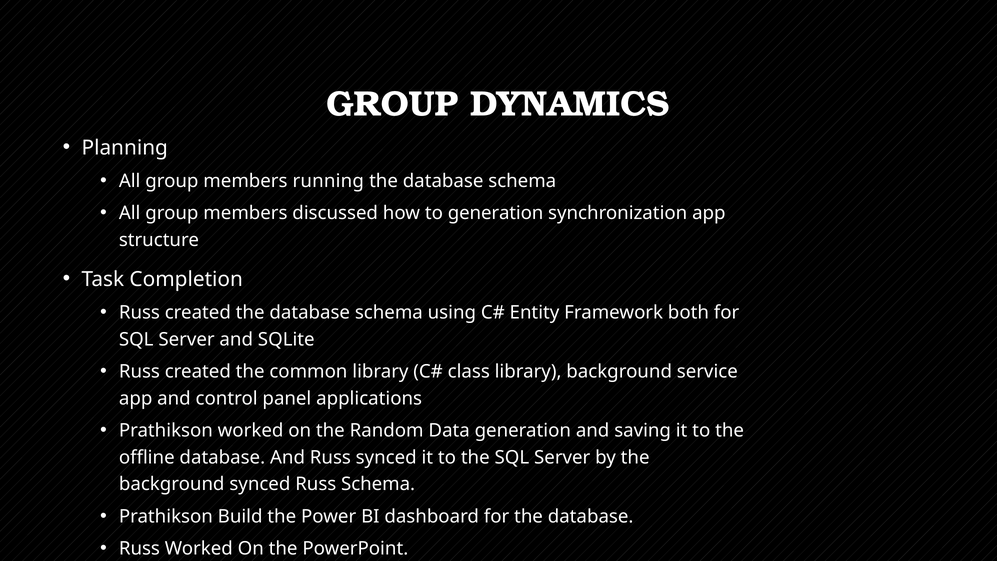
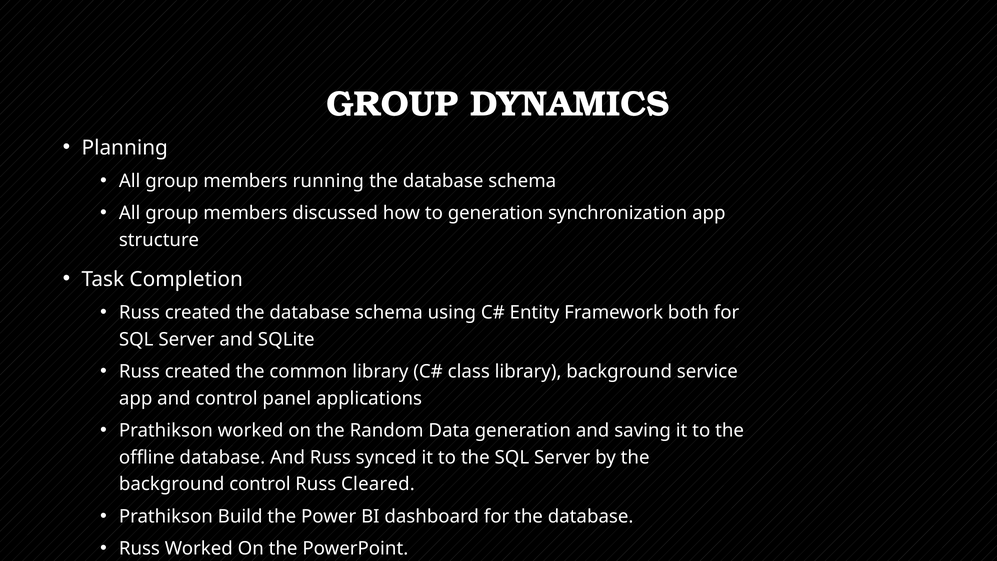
background synced: synced -> control
Russ Schema: Schema -> Cleared
